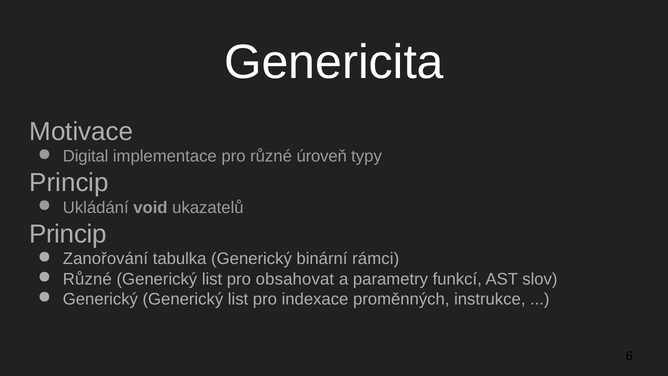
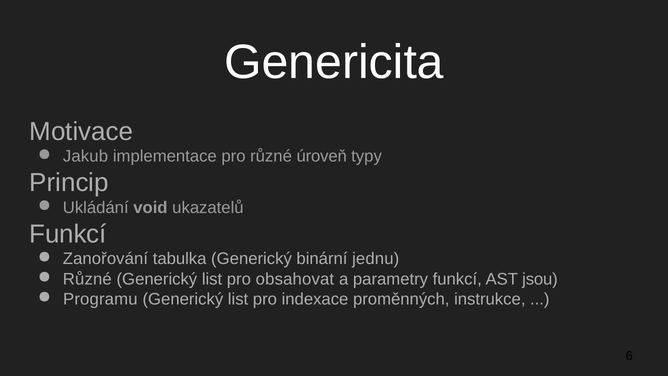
Digital: Digital -> Jakub
Princip at (68, 234): Princip -> Funkcí
rámci: rámci -> jednu
slov: slov -> jsou
Generický at (100, 299): Generický -> Programu
